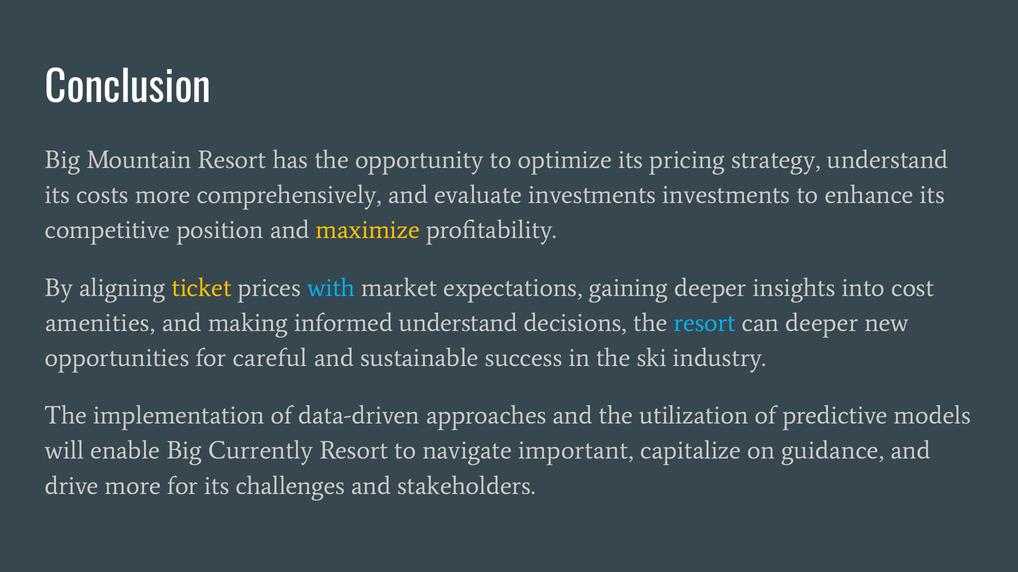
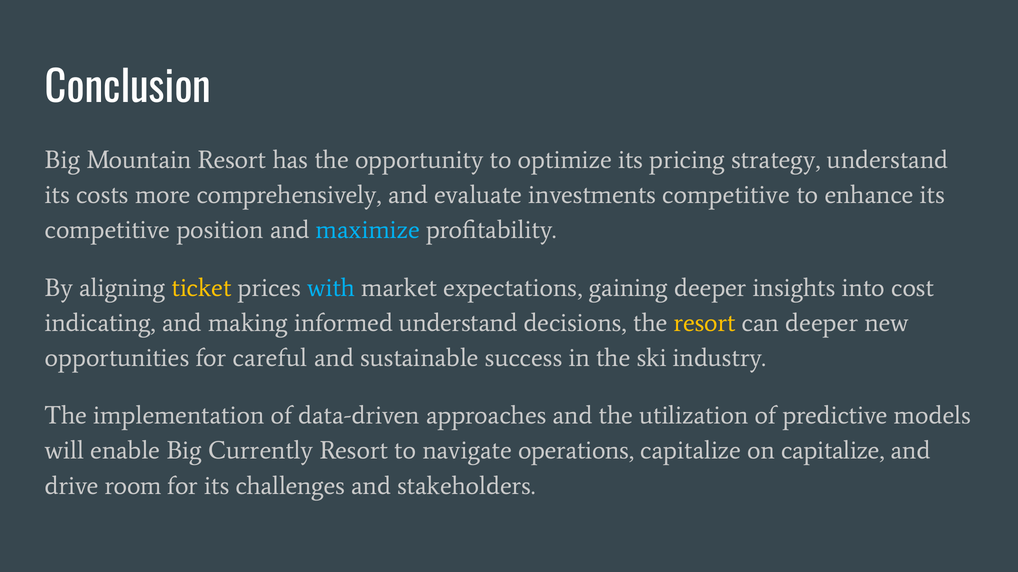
investments investments: investments -> competitive
maximize colour: yellow -> light blue
amenities: amenities -> indicating
resort at (705, 323) colour: light blue -> yellow
important: important -> operations
on guidance: guidance -> capitalize
drive more: more -> room
